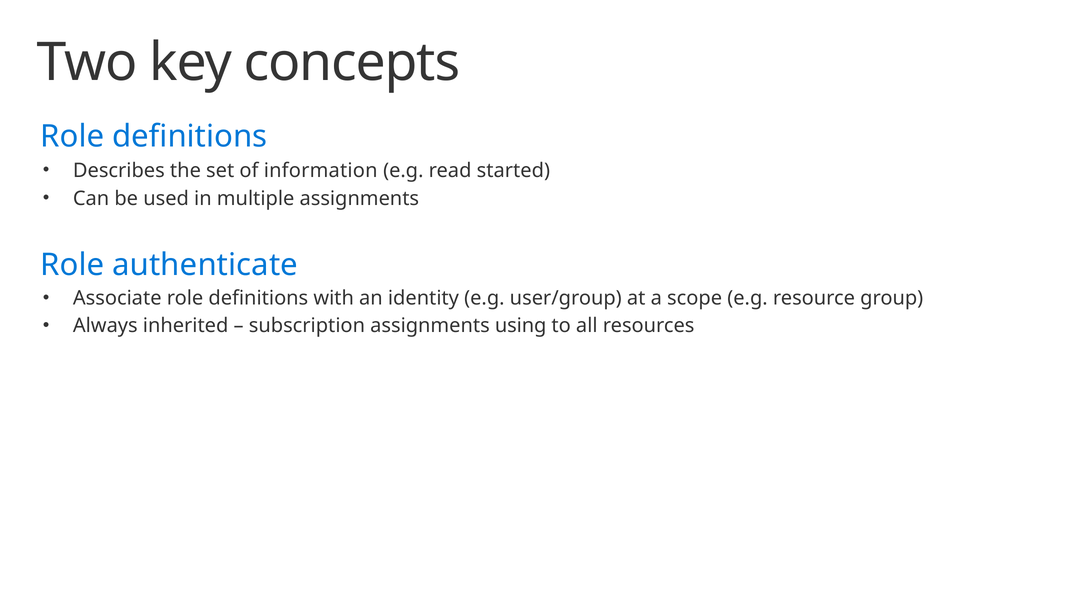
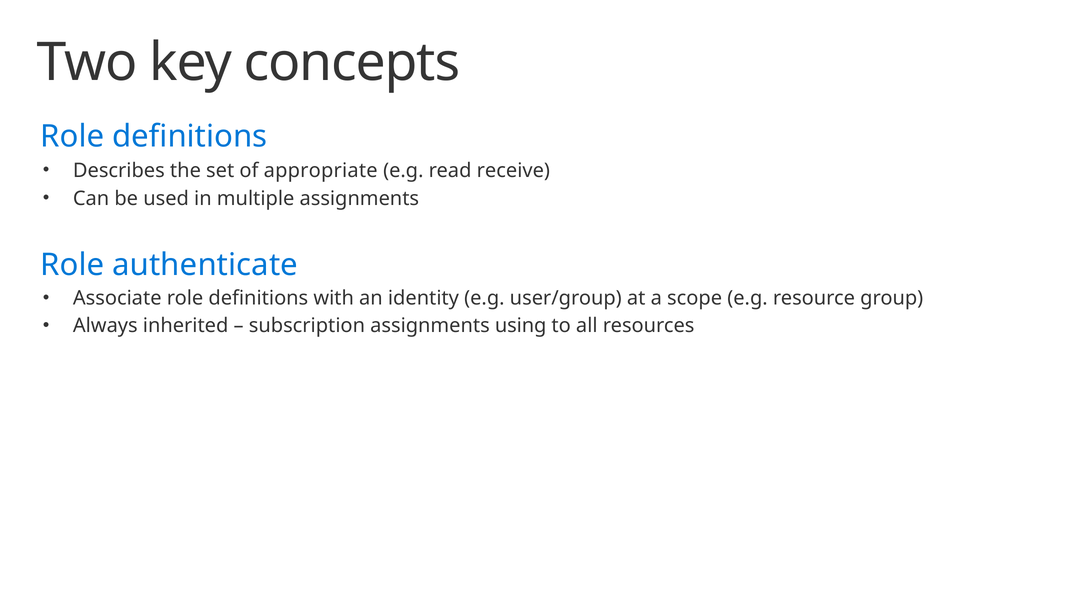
information: information -> appropriate
started: started -> receive
